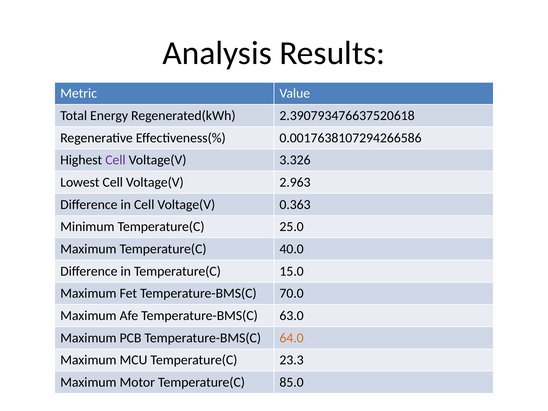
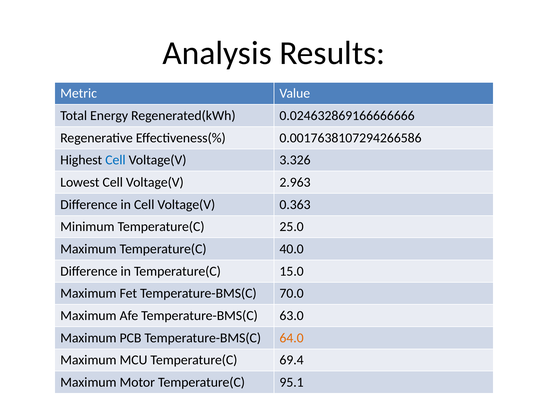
2.390793476637520618: 2.390793476637520618 -> 0.024632869166666666
Cell at (115, 160) colour: purple -> blue
23.3: 23.3 -> 69.4
85.0: 85.0 -> 95.1
